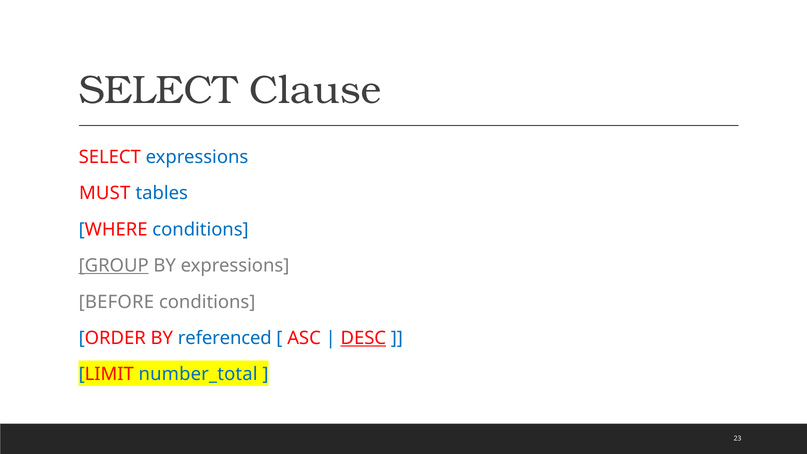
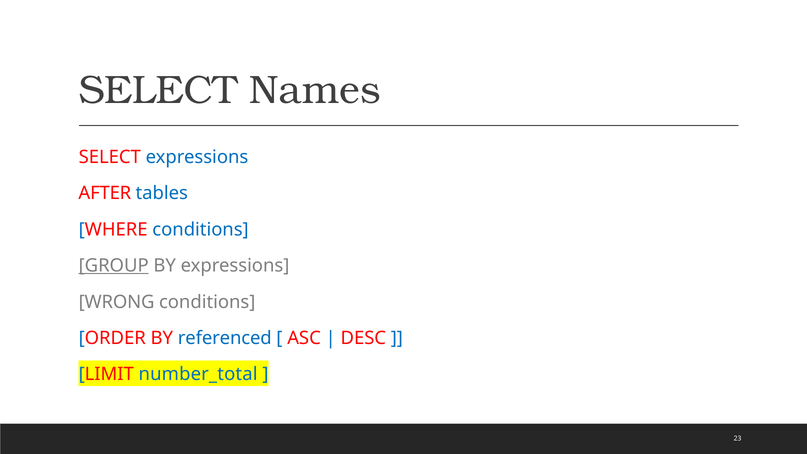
Clause: Clause -> Names
MUST: MUST -> AFTER
BEFORE: BEFORE -> WRONG
DESC underline: present -> none
